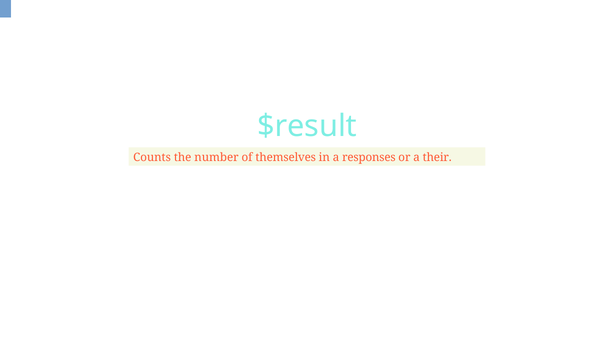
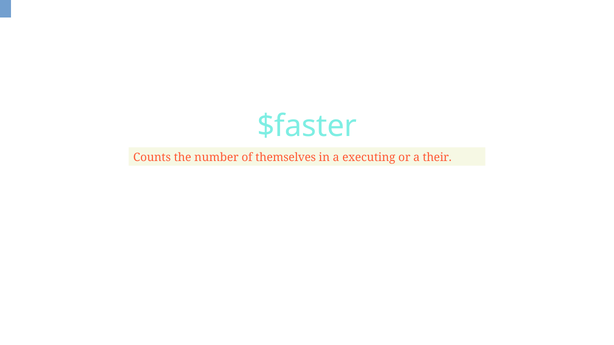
$result: $result -> $faster
responses: responses -> executing
